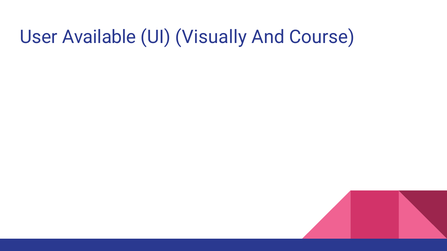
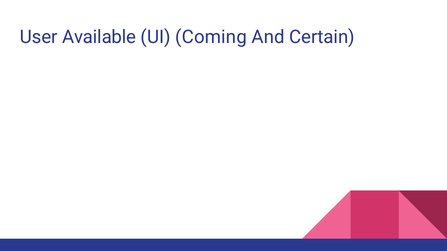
Visually: Visually -> Coming
Course: Course -> Certain
